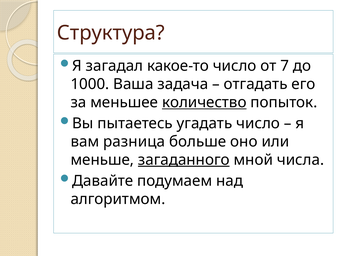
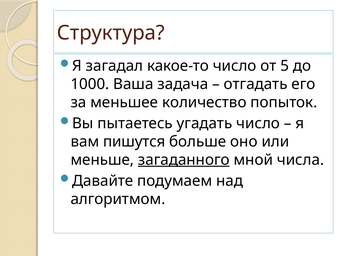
7: 7 -> 5
количество underline: present -> none
разница: разница -> пишутся
